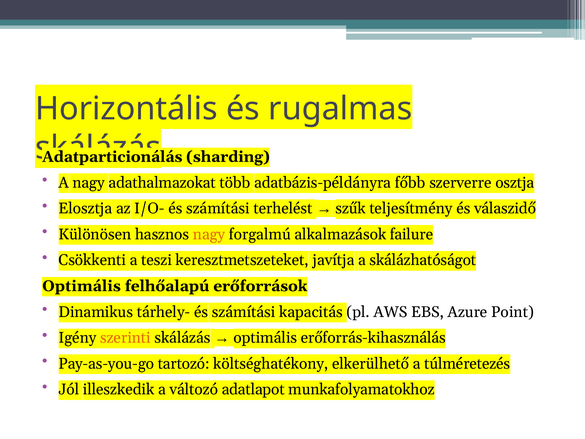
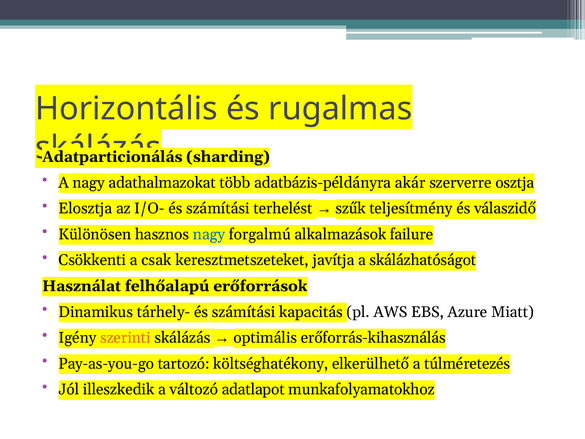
főbb: főbb -> akár
nagy at (209, 234) colour: orange -> blue
teszi: teszi -> csak
Optimális at (81, 286): Optimális -> Használat
Point: Point -> Miatt
